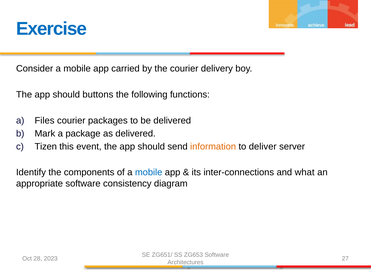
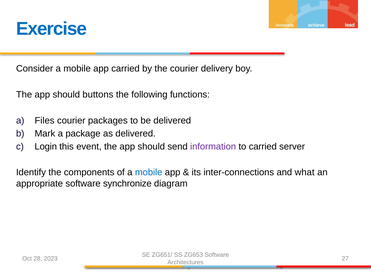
Tizen: Tizen -> Login
information colour: orange -> purple
to deliver: deliver -> carried
consistency: consistency -> synchronize
